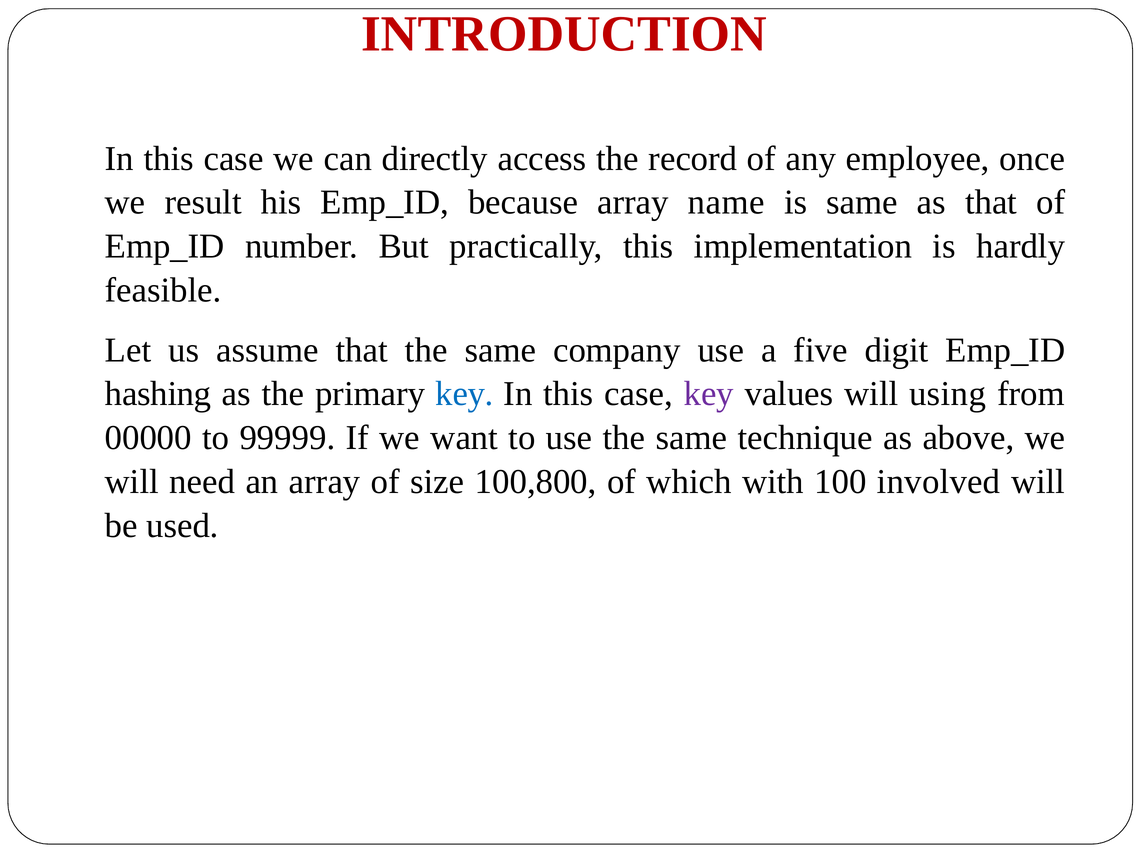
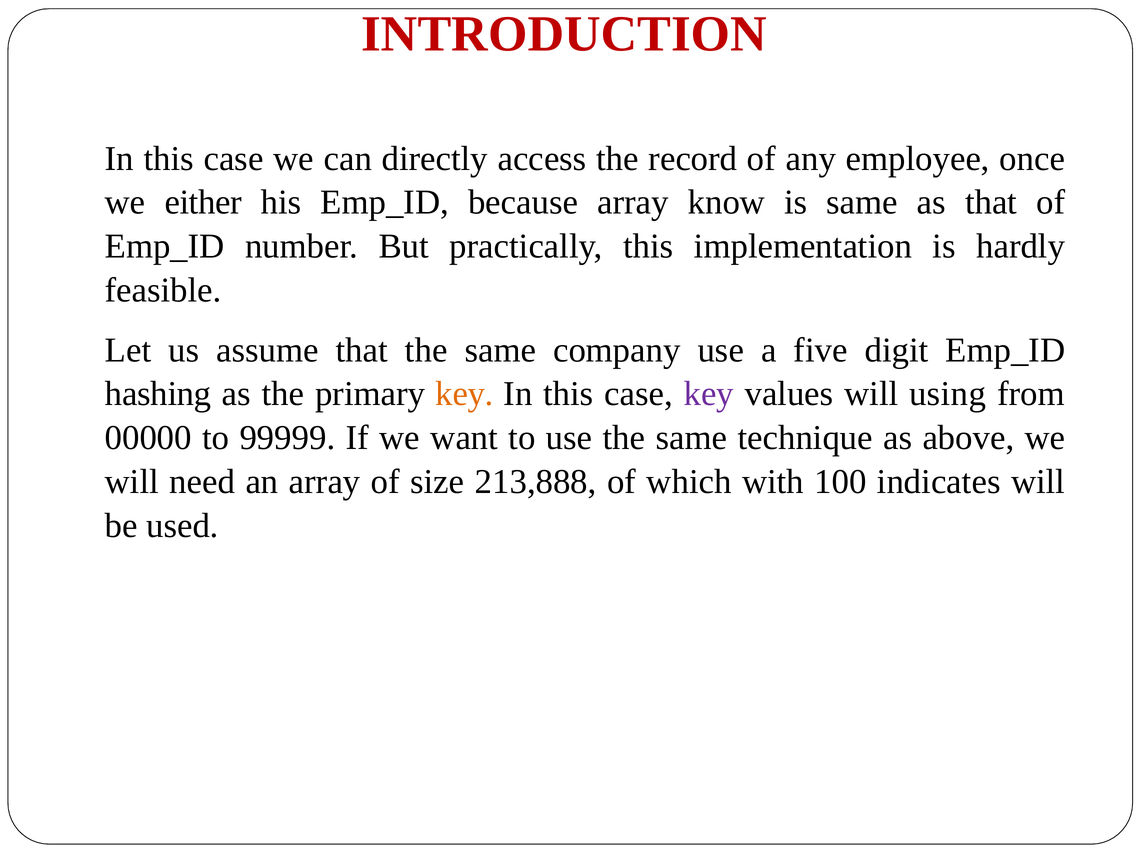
result: result -> either
name: name -> know
key at (464, 394) colour: blue -> orange
100,800: 100,800 -> 213,888
involved: involved -> indicates
